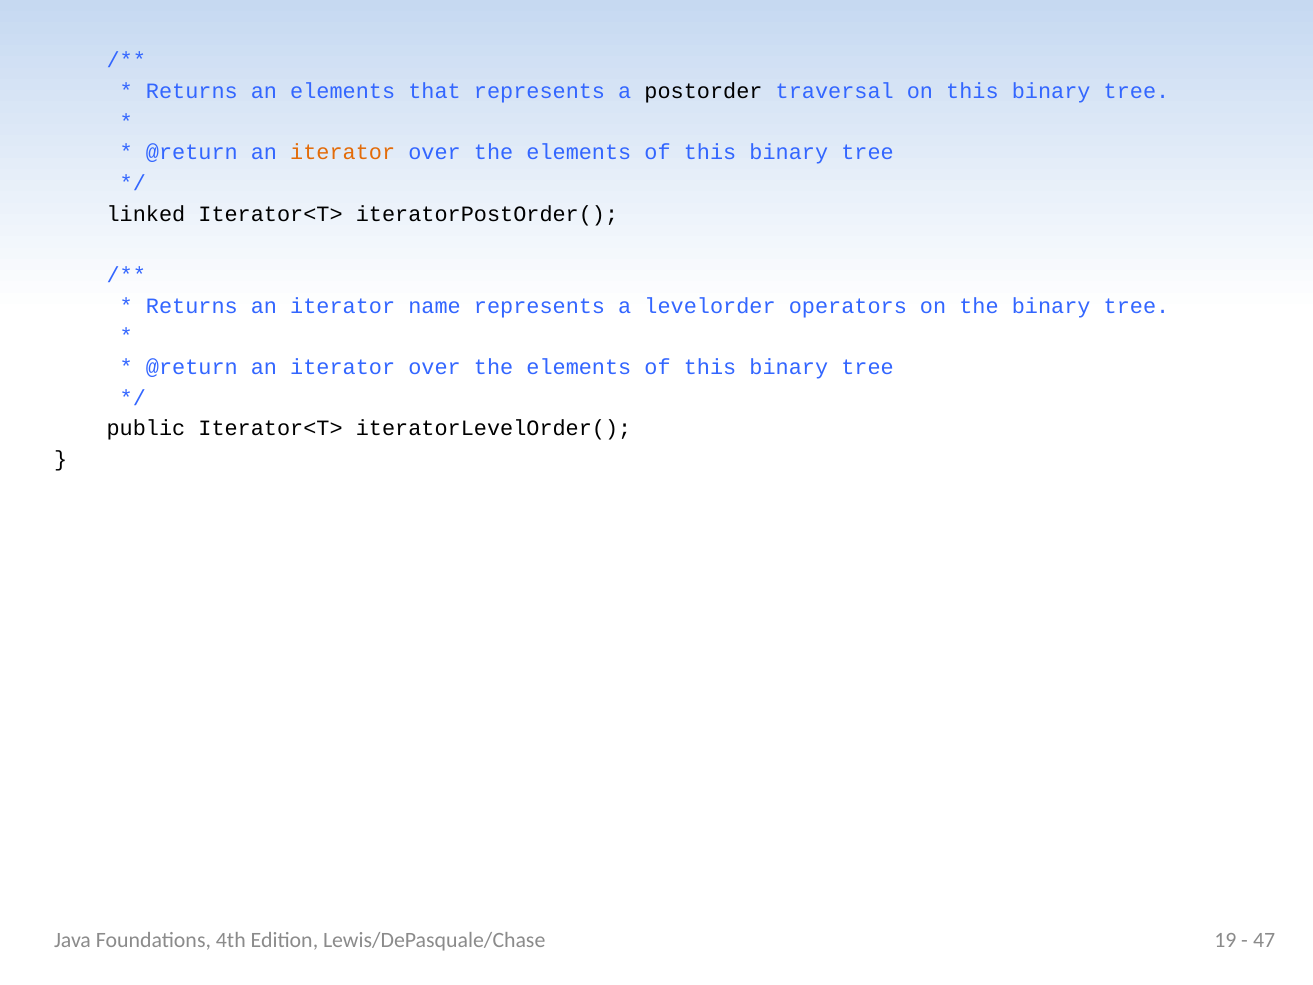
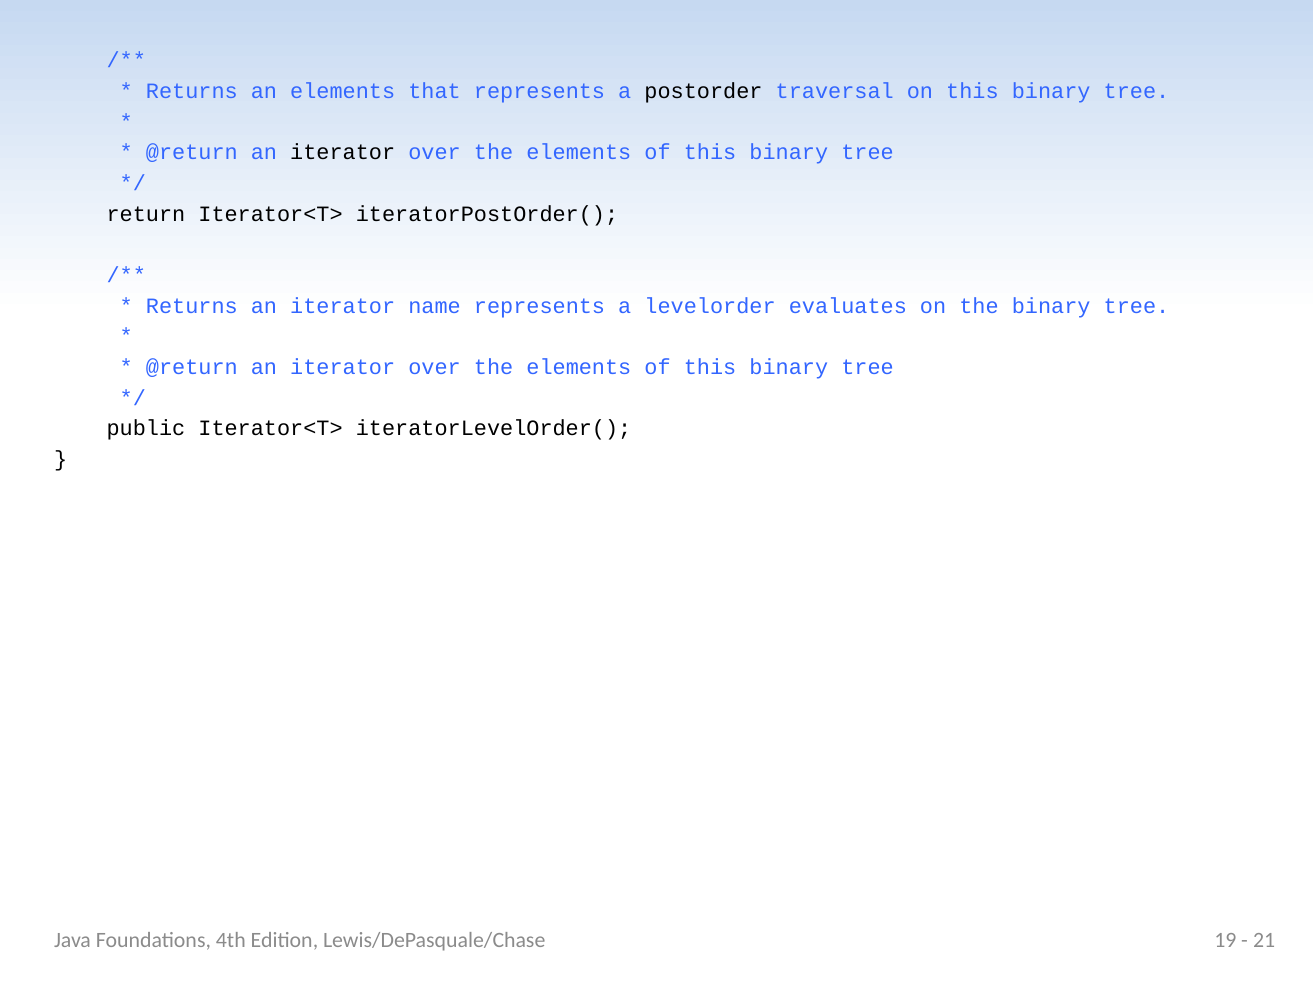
iterator at (343, 153) colour: orange -> black
linked: linked -> return
operators: operators -> evaluates
47: 47 -> 21
